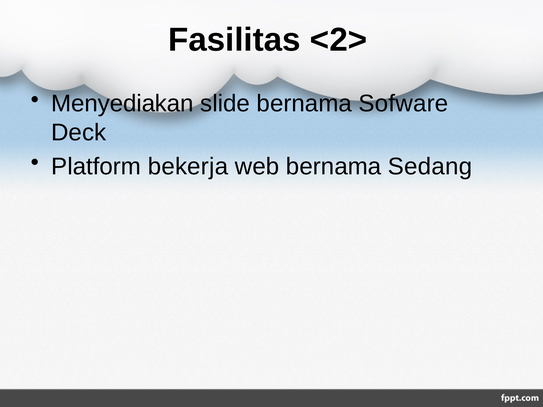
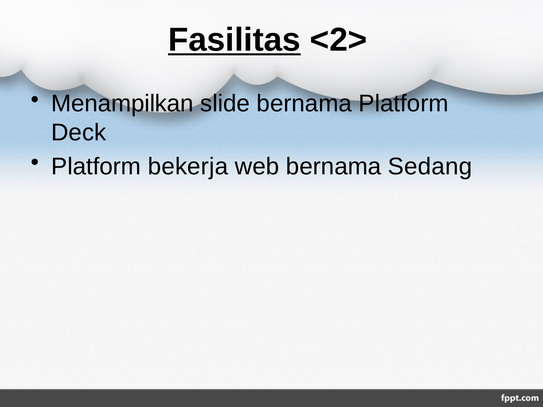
Fasilitas underline: none -> present
Menyediakan: Menyediakan -> Menampilkan
bernama Sofware: Sofware -> Platform
